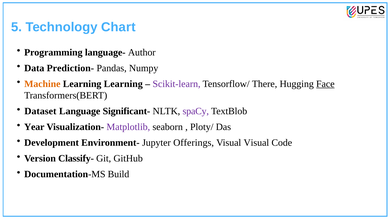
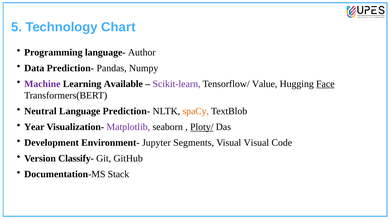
Machine colour: orange -> purple
Learning Learning: Learning -> Available
There: There -> Value
Dataset: Dataset -> Neutral
Language Significant-: Significant- -> Prediction-
spaCy colour: purple -> orange
Ploty/ underline: none -> present
Offerings: Offerings -> Segments
Build: Build -> Stack
